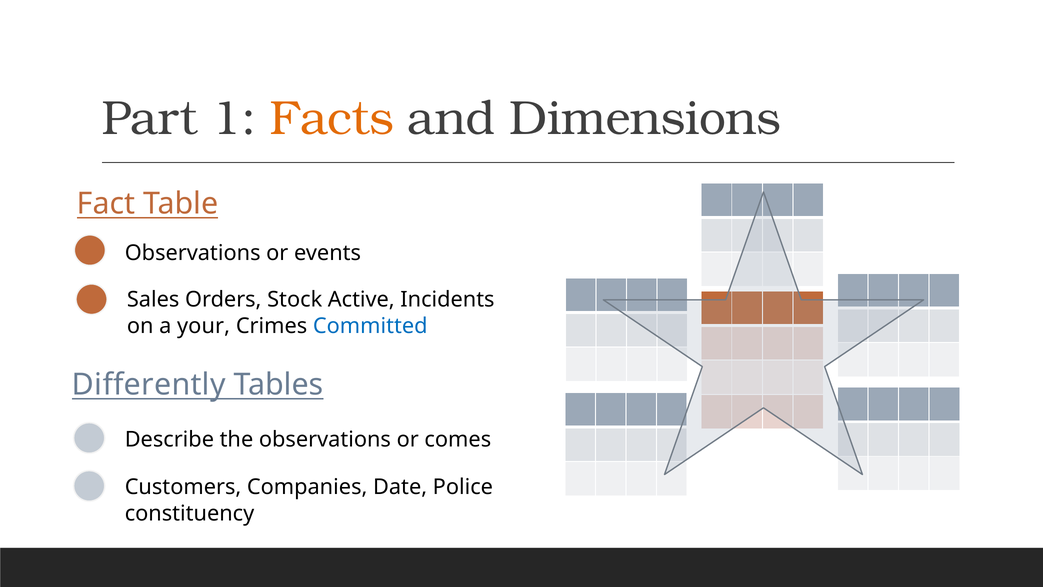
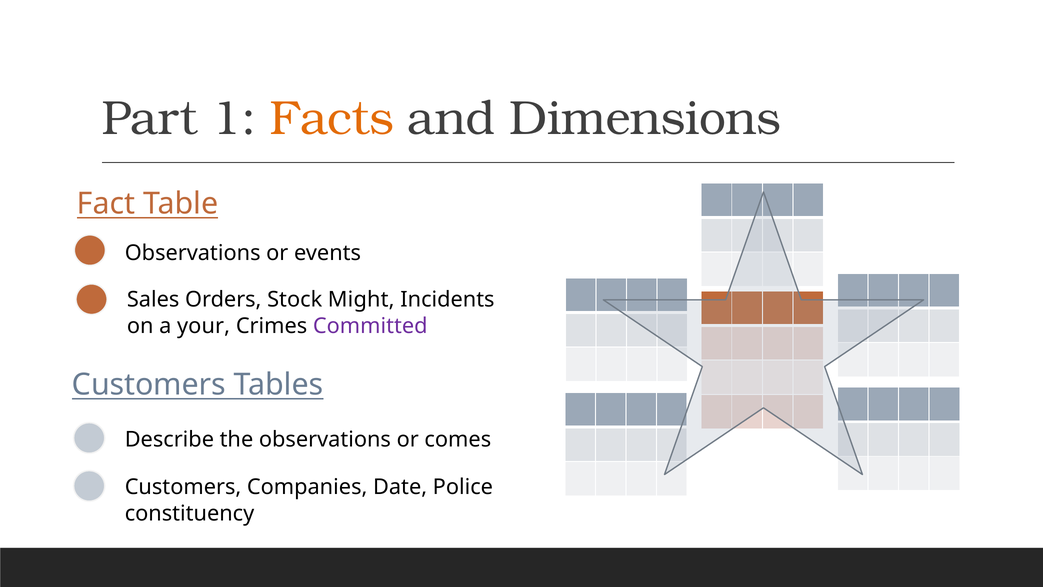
Active: Active -> Might
Committed colour: blue -> purple
Differently at (149, 384): Differently -> Customers
